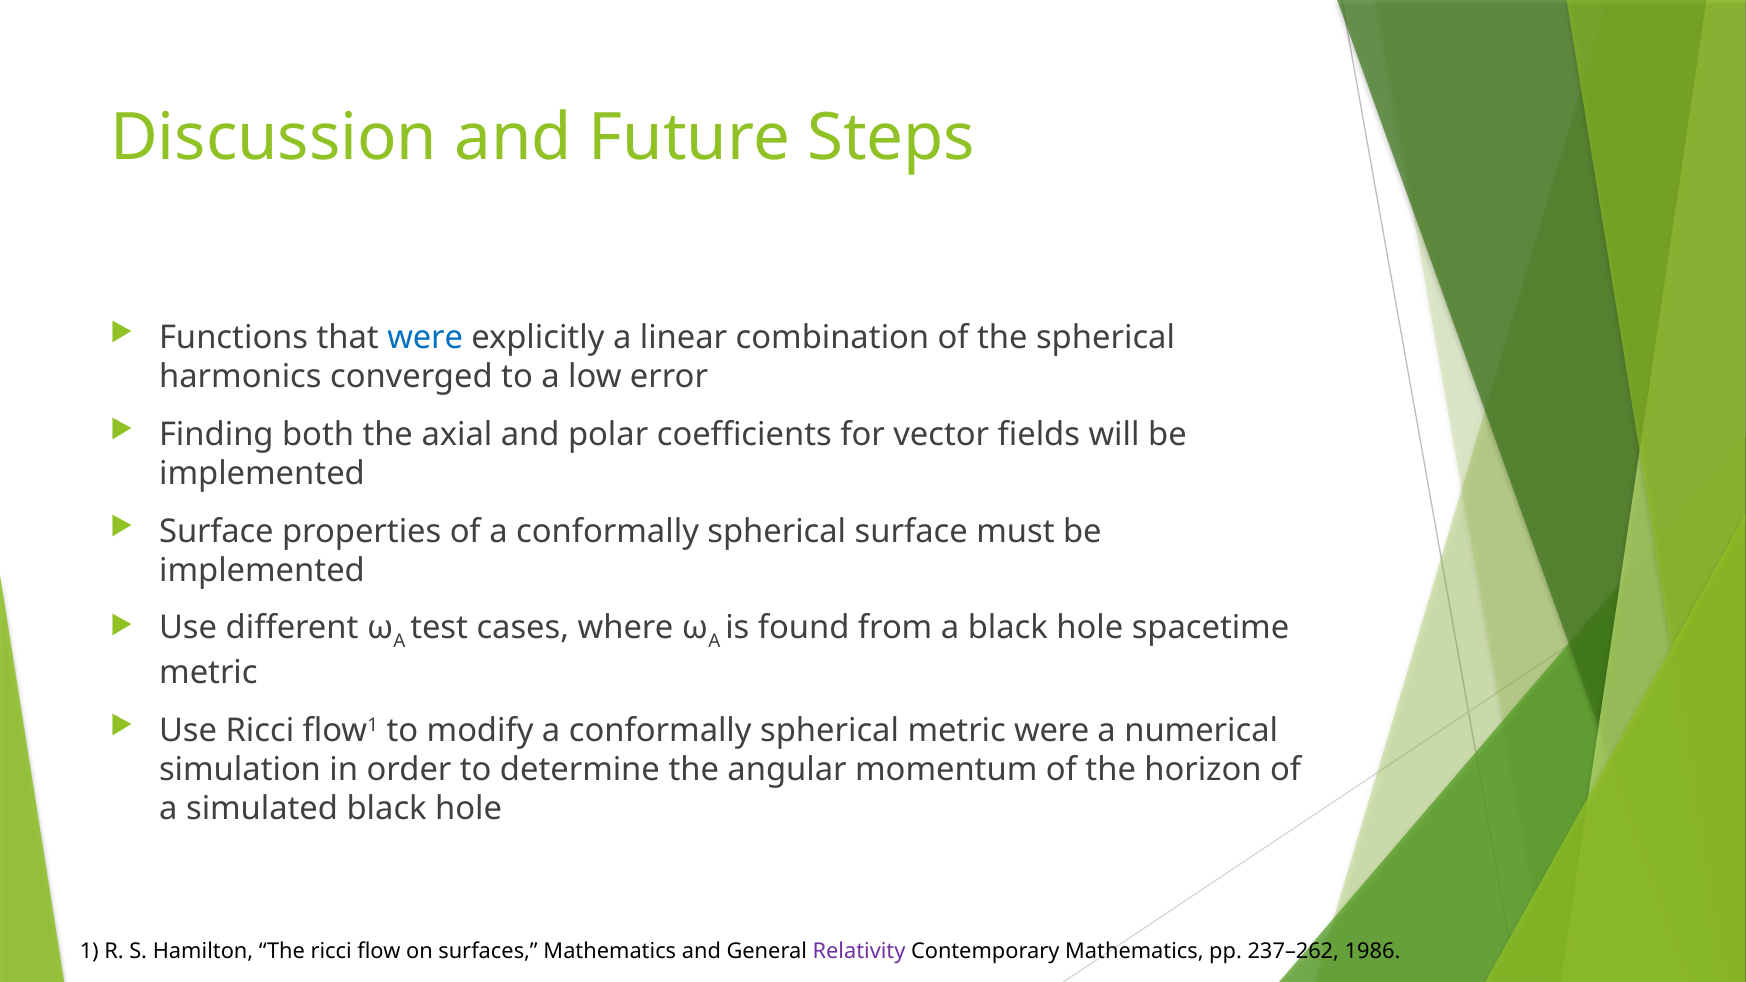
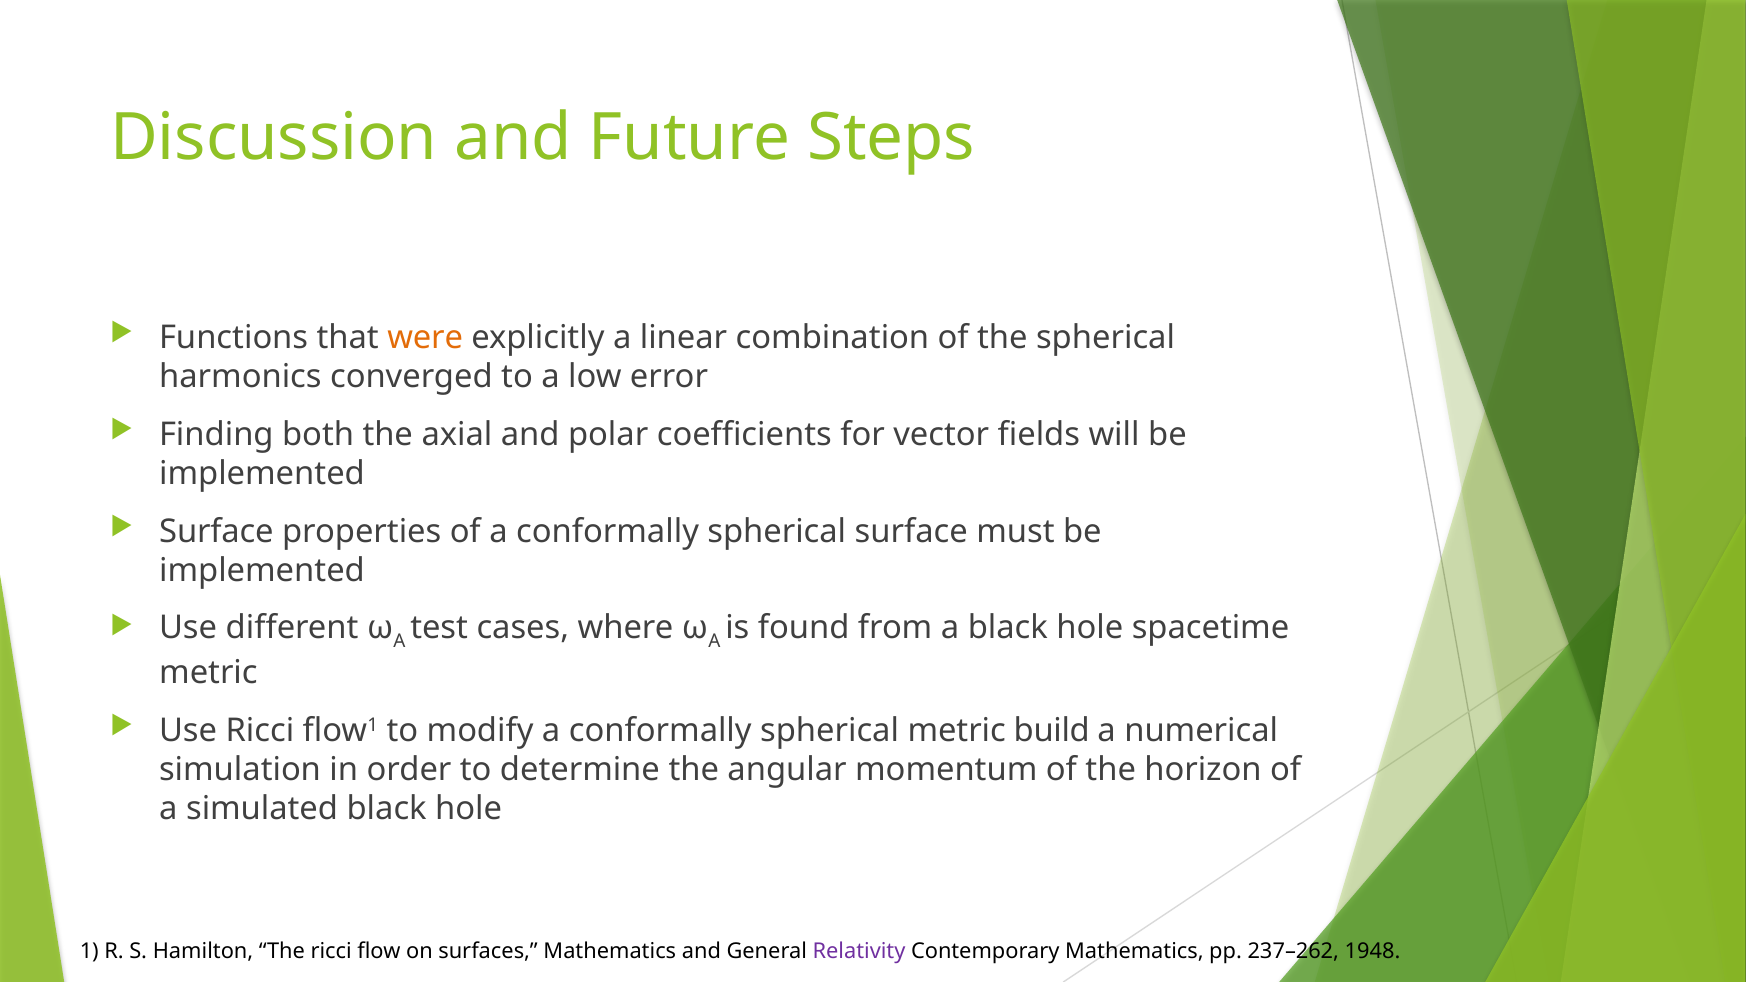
were at (425, 338) colour: blue -> orange
metric were: were -> build
1986: 1986 -> 1948
